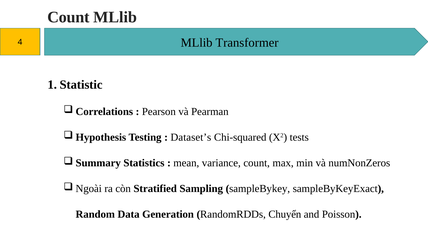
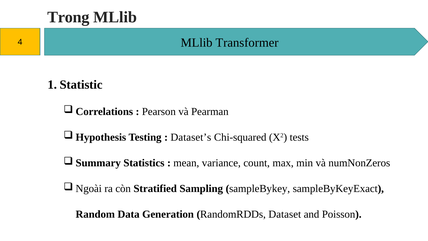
Count at (68, 17): Count -> Trong
Chuyển: Chuyển -> Dataset
